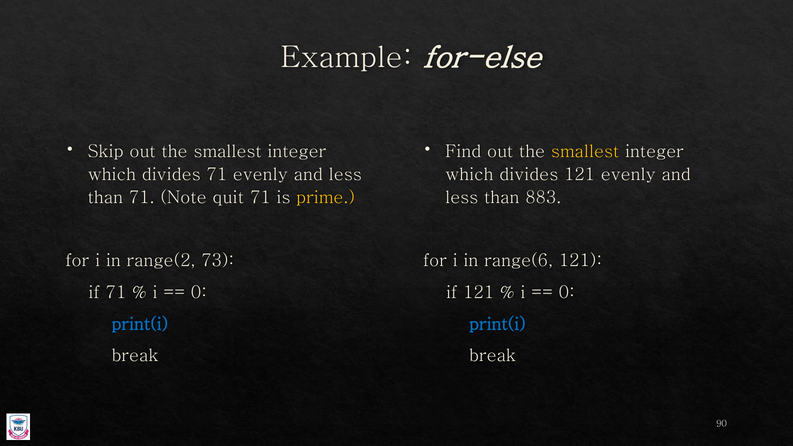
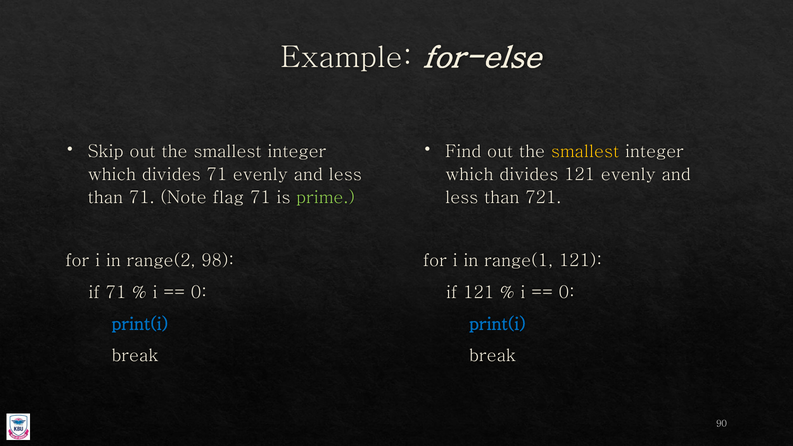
quit: quit -> flag
prime colour: yellow -> light green
883: 883 -> 721
73: 73 -> 98
range(6: range(6 -> range(1
